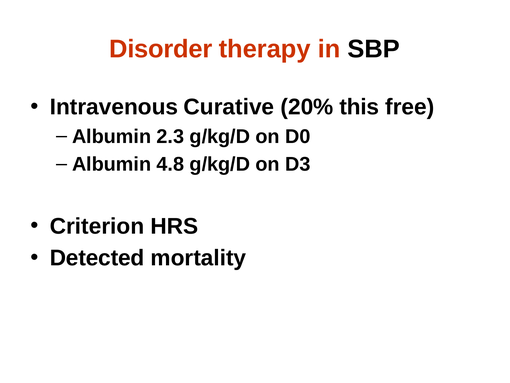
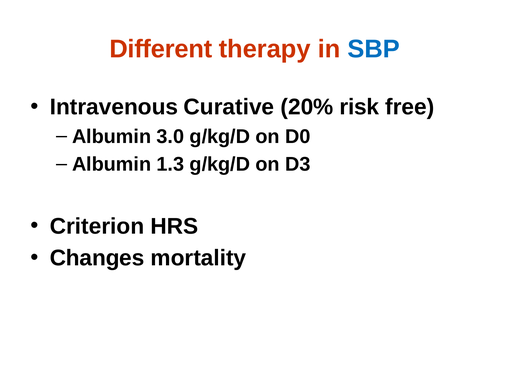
Disorder: Disorder -> Different
SBP colour: black -> blue
this: this -> risk
2.3: 2.3 -> 3.0
4.8: 4.8 -> 1.3
Detected: Detected -> Changes
